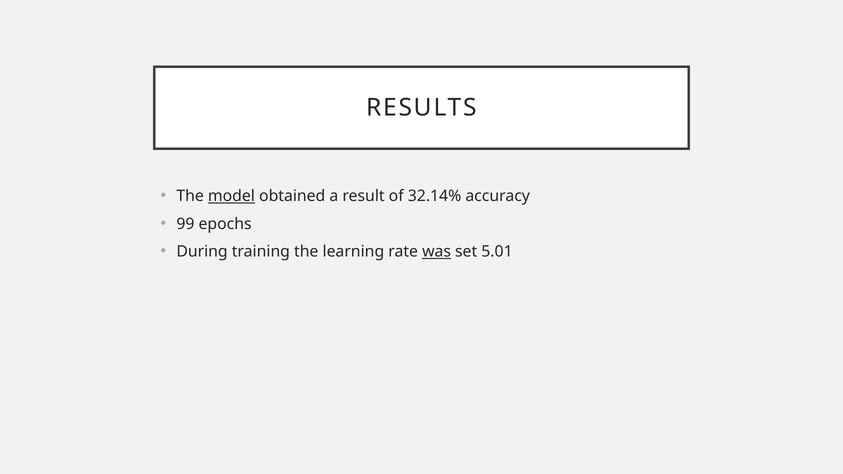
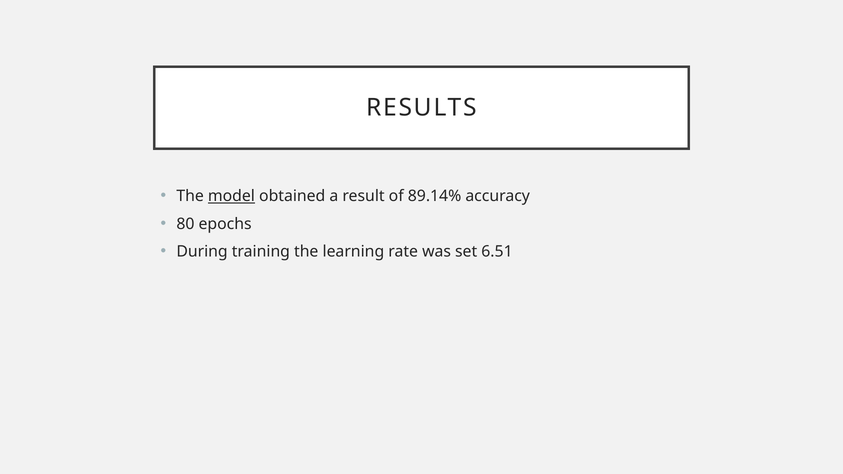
32.14%: 32.14% -> 89.14%
99: 99 -> 80
was underline: present -> none
5.01: 5.01 -> 6.51
